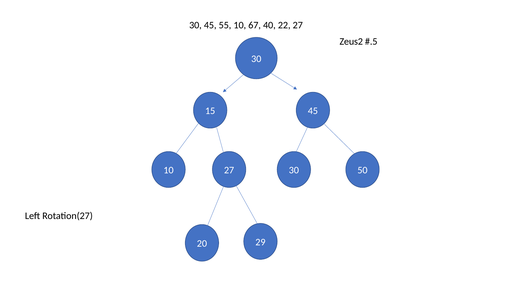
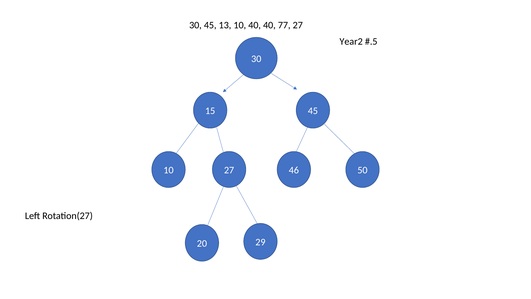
55: 55 -> 13
10 67: 67 -> 40
22: 22 -> 77
Zeus2: Zeus2 -> Year2
10 30: 30 -> 46
